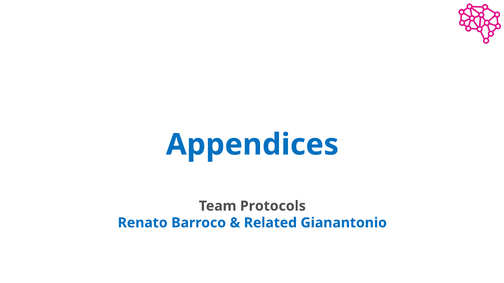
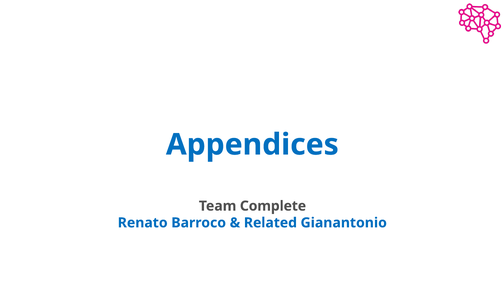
Protocols: Protocols -> Complete
